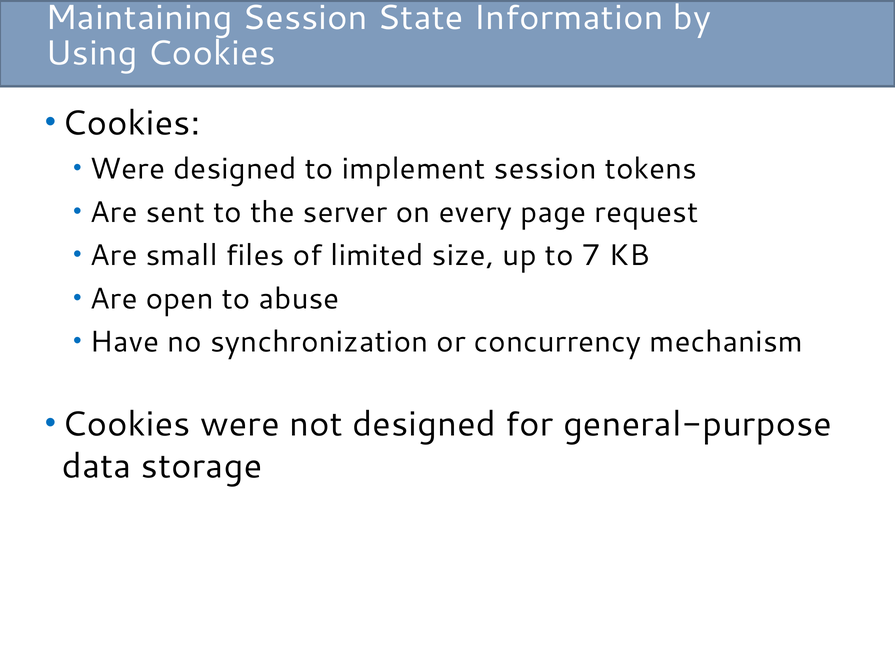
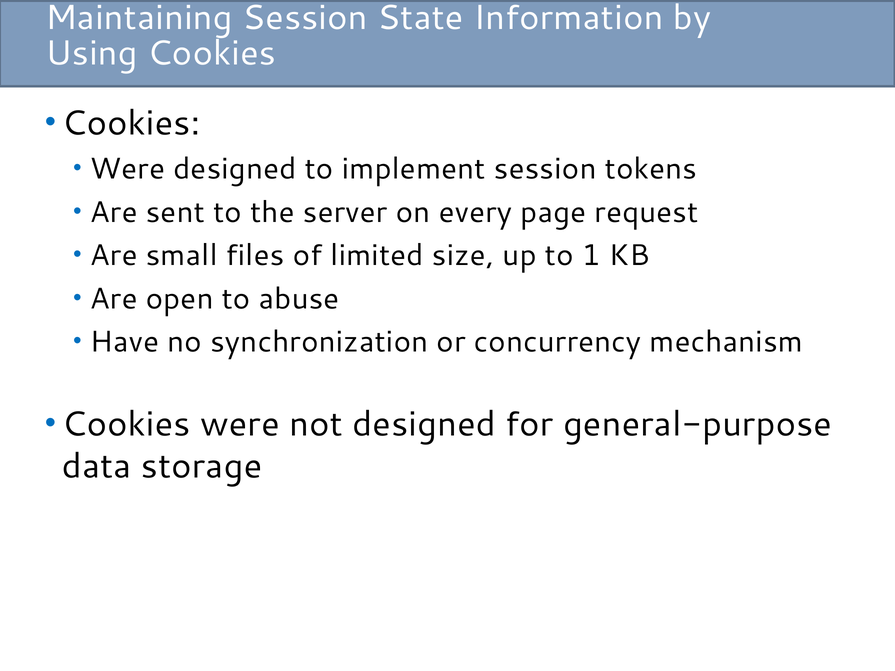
7: 7 -> 1
